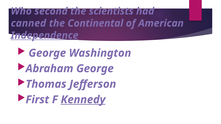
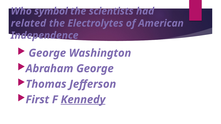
second: second -> symbol
canned: canned -> related
Continental: Continental -> Electrolytes
Independence underline: present -> none
